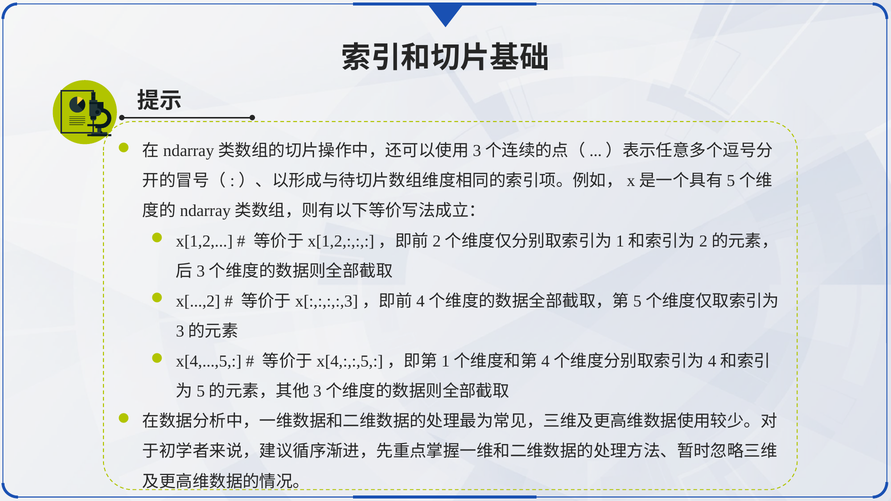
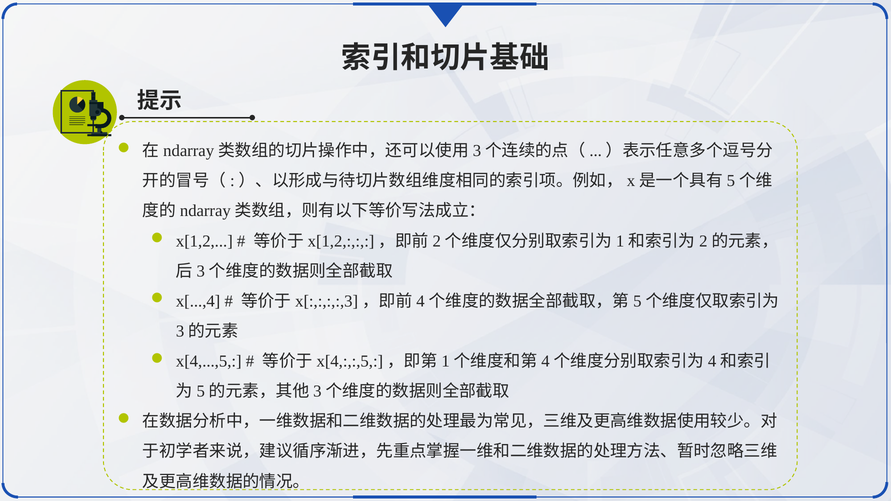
x[...,2: x[...,2 -> x[...,4
